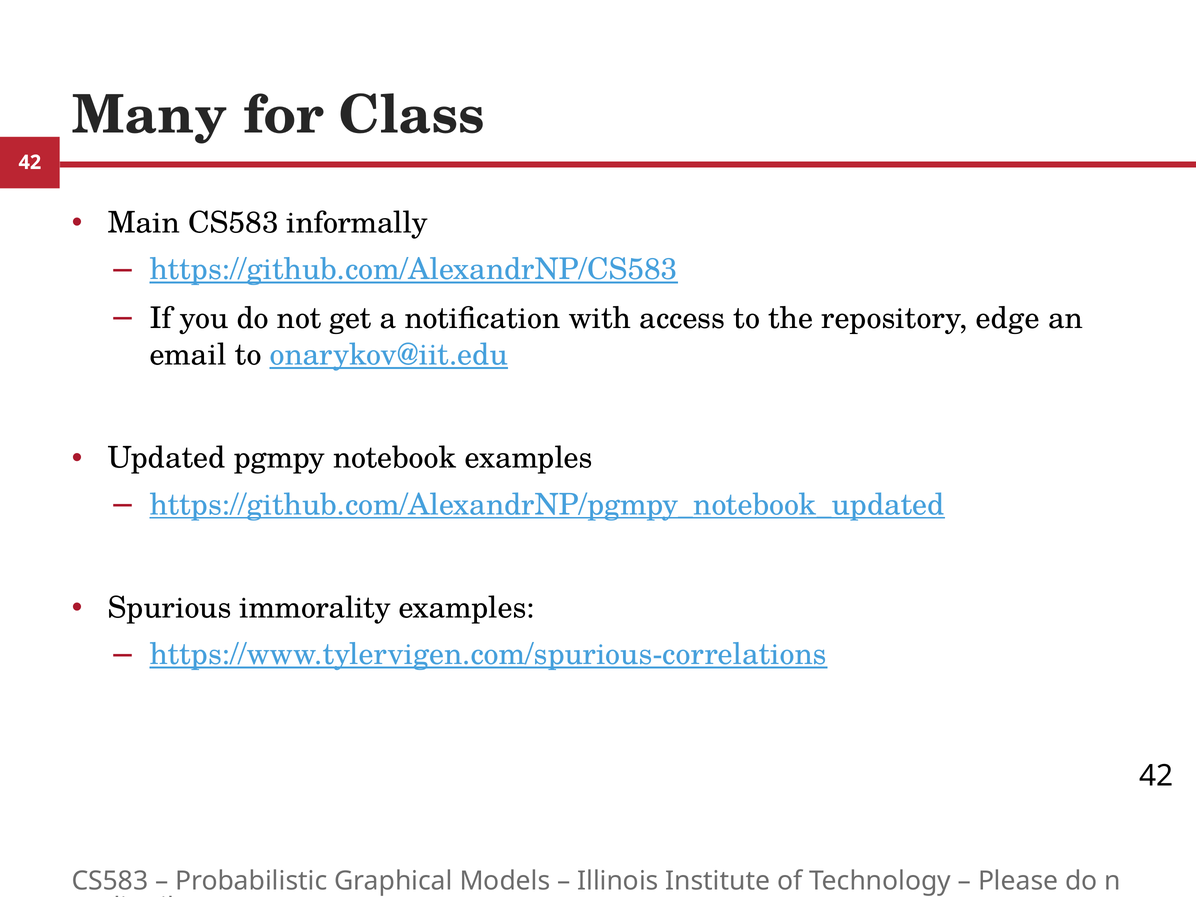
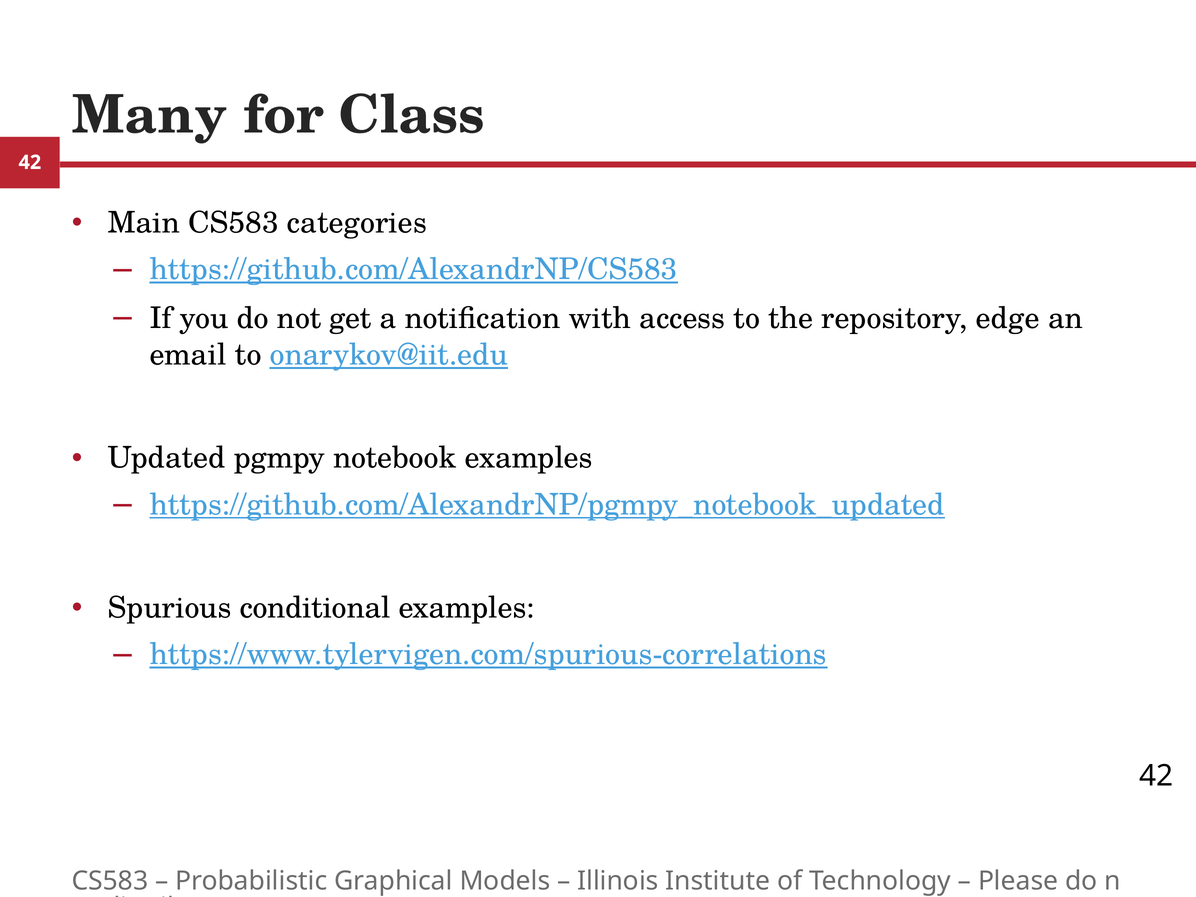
informally: informally -> categories
immorality: immorality -> conditional
